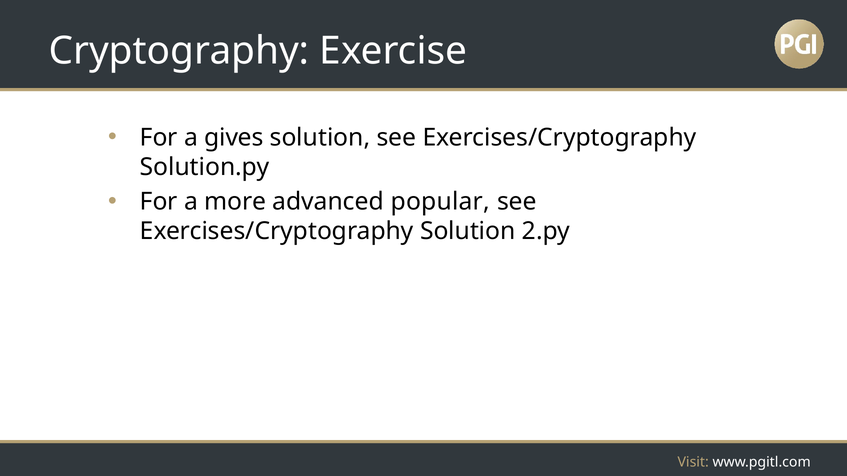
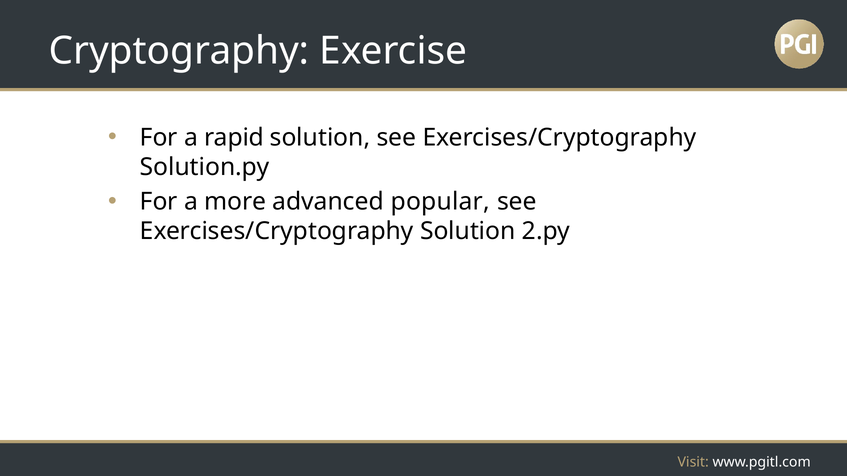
gives: gives -> rapid
